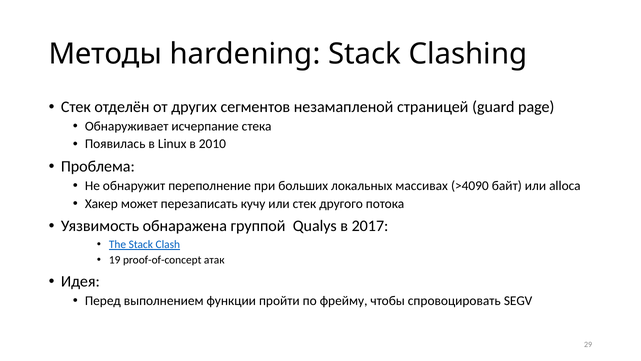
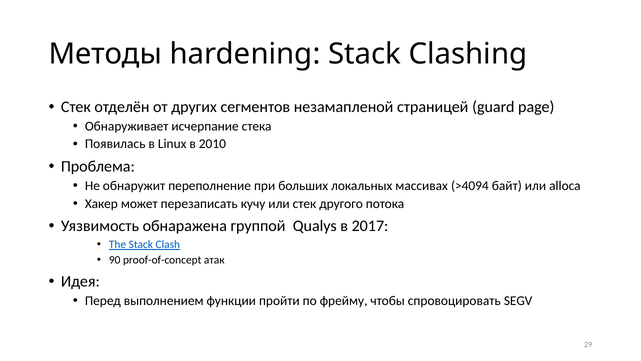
>4090: >4090 -> >4094
19: 19 -> 90
